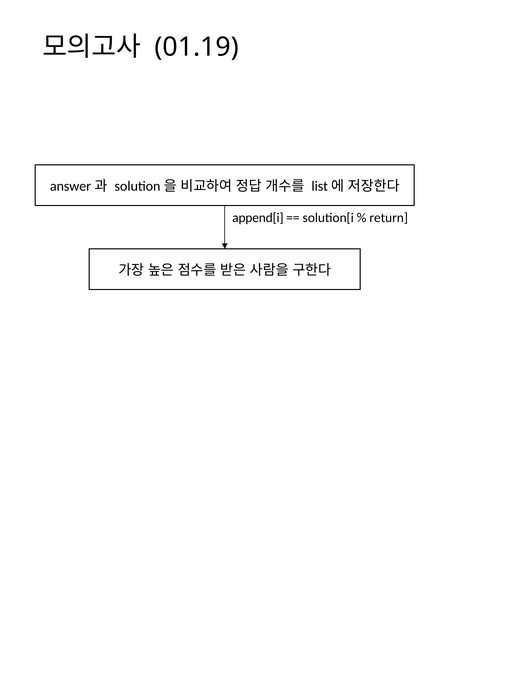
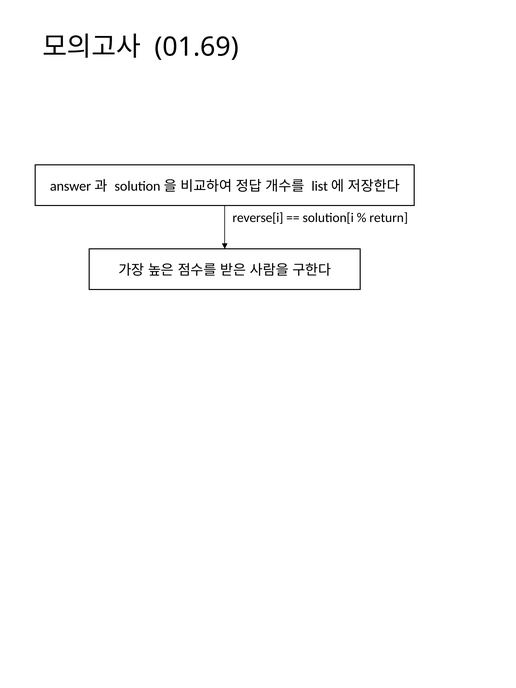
01.19: 01.19 -> 01.69
append[i: append[i -> reverse[i
